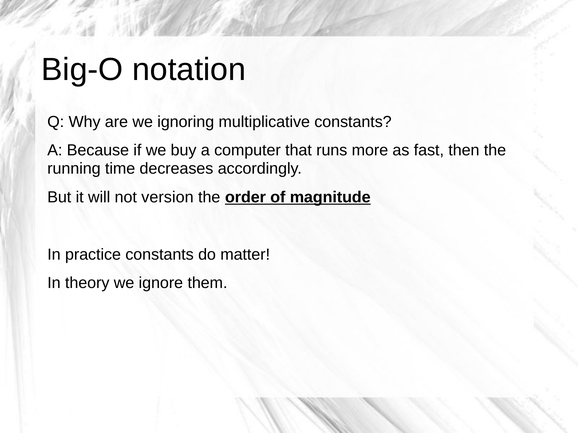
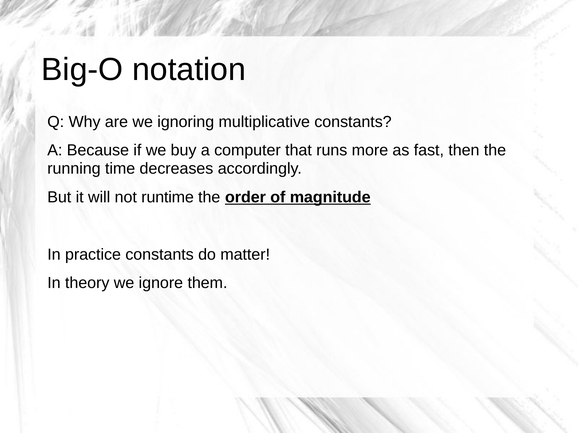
version: version -> runtime
